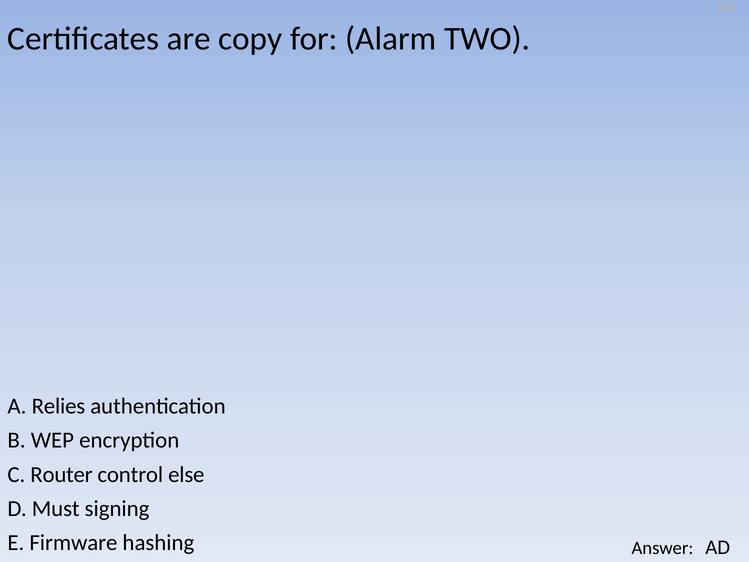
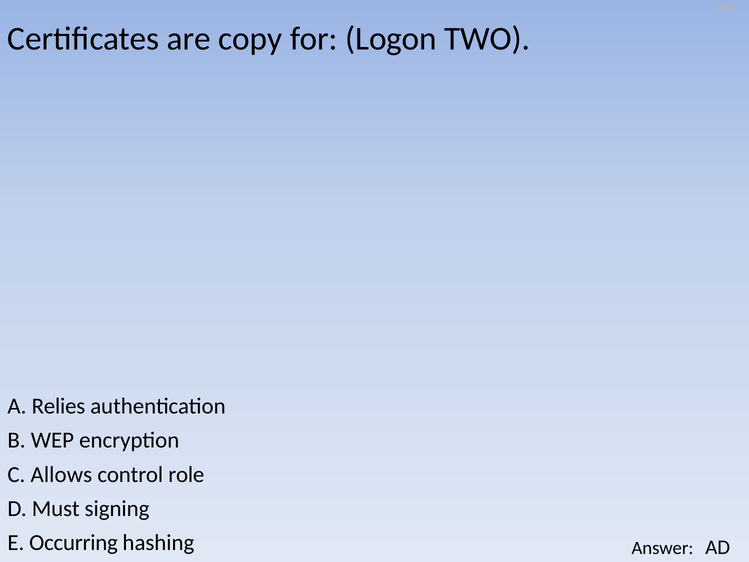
Alarm: Alarm -> Logon
Router: Router -> Allows
else: else -> role
Firmware: Firmware -> Occurring
